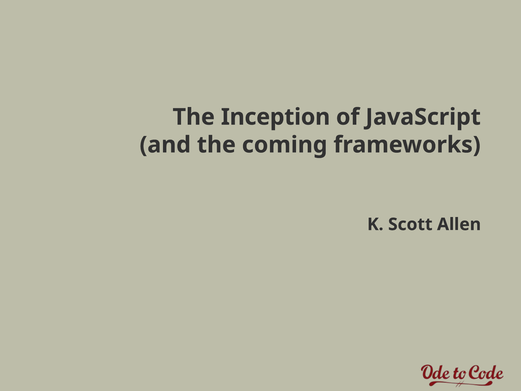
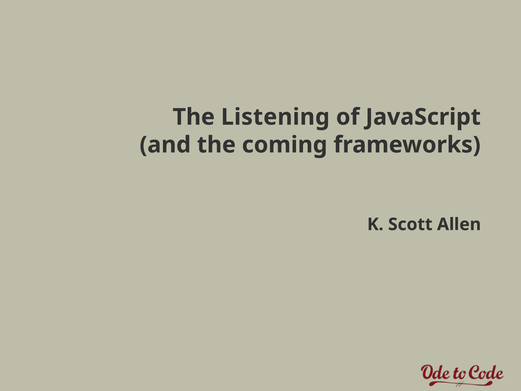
Inception: Inception -> Listening
